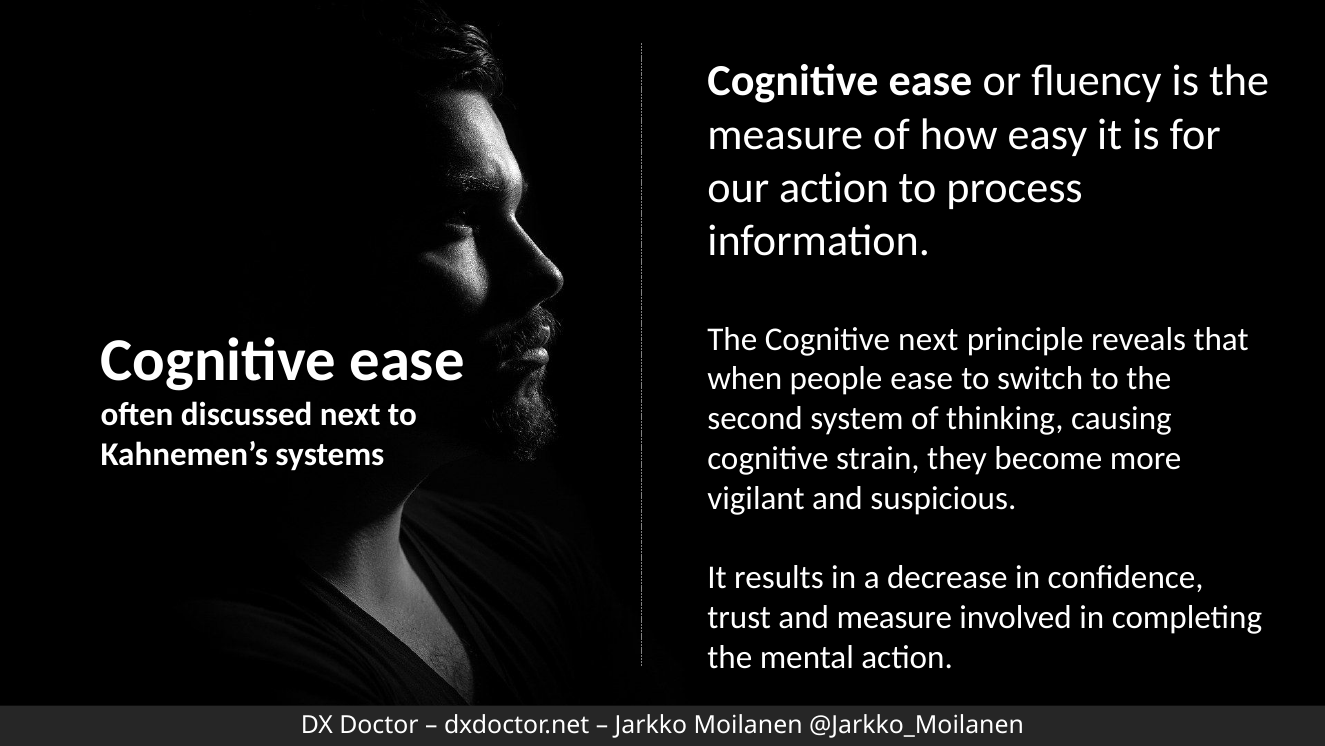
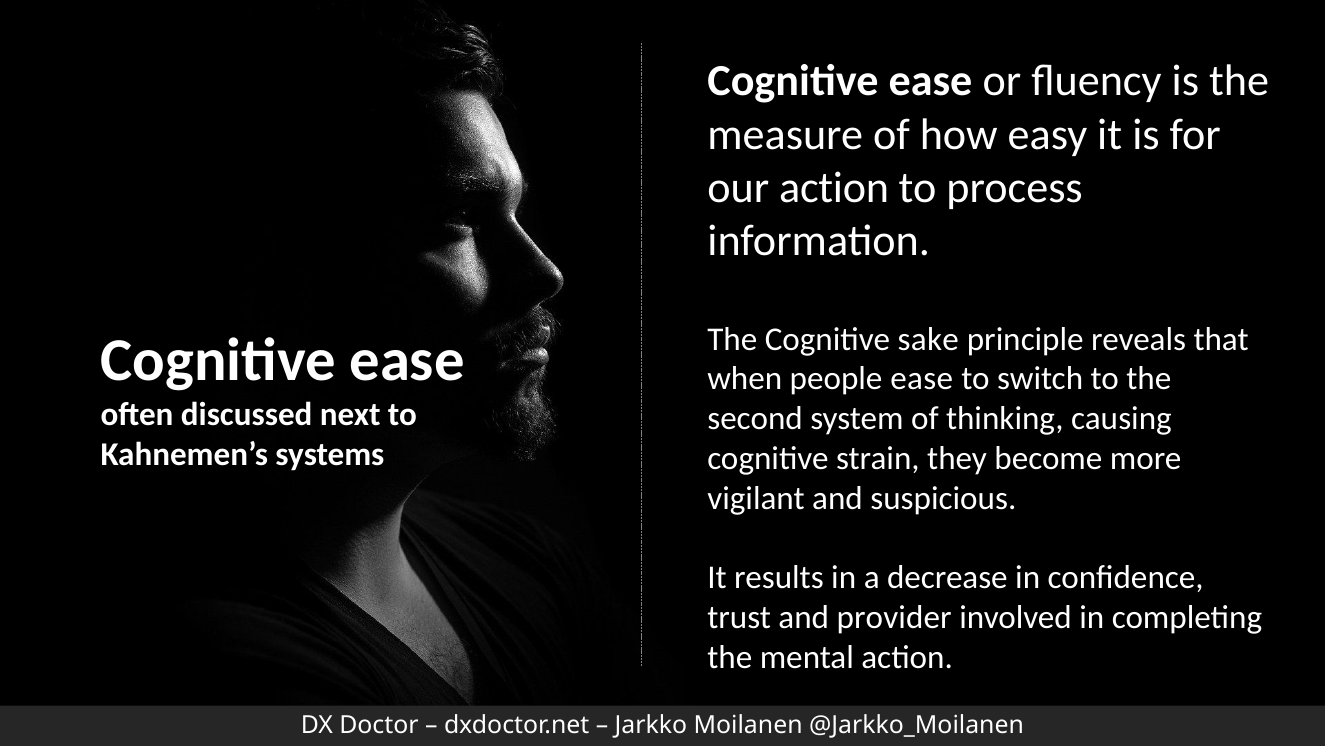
Cognitive next: next -> sake
and measure: measure -> provider
